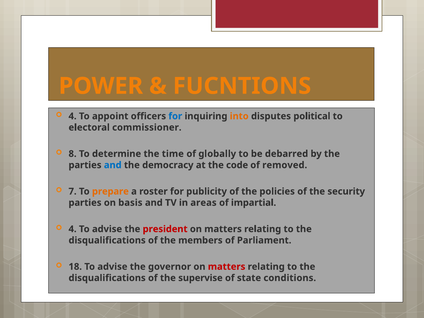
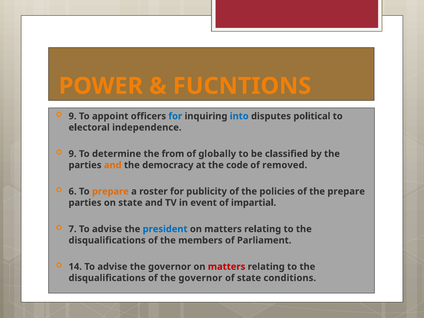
4 at (73, 116): 4 -> 9
into colour: orange -> blue
commissioner: commissioner -> independence
8 at (73, 154): 8 -> 9
time: time -> from
debarred: debarred -> classified
and at (113, 165) colour: blue -> orange
7: 7 -> 6
the security: security -> prepare
on basis: basis -> state
areas: areas -> event
4 at (73, 229): 4 -> 7
president colour: red -> blue
18: 18 -> 14
of the supervise: supervise -> governor
